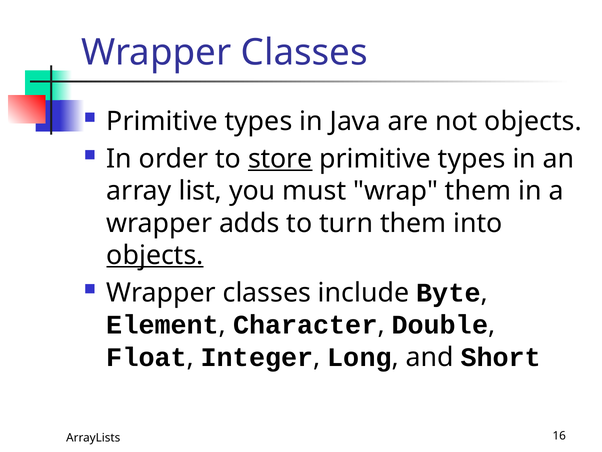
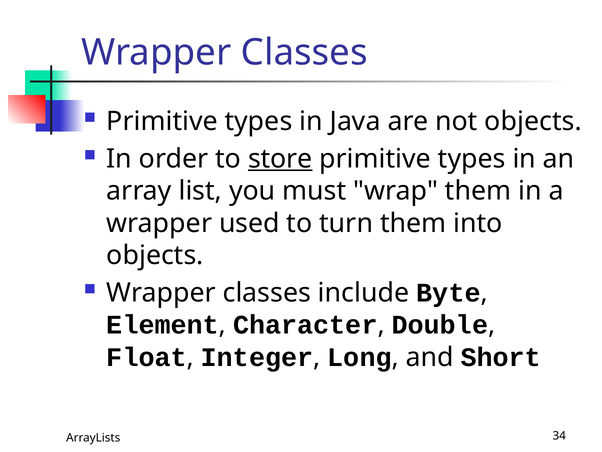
adds: adds -> used
objects at (155, 255) underline: present -> none
16: 16 -> 34
